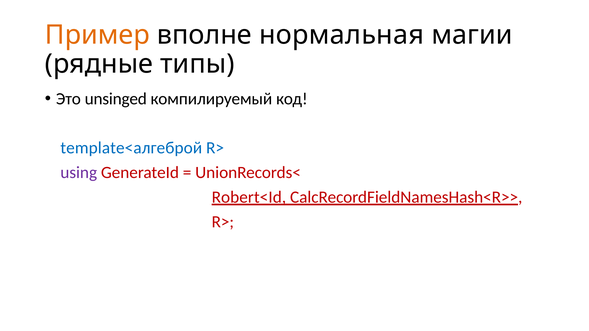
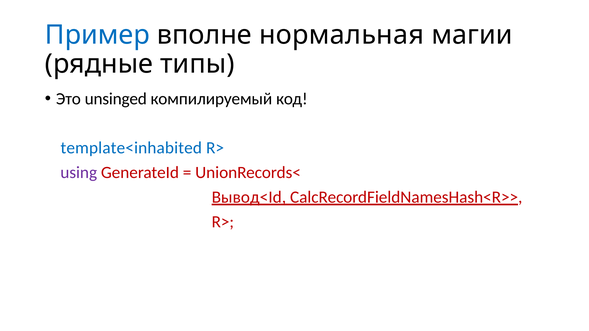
Пример colour: orange -> blue
template<алгеброй: template<алгеброй -> template<inhabited
Robert<Id: Robert<Id -> Вывод<Id
